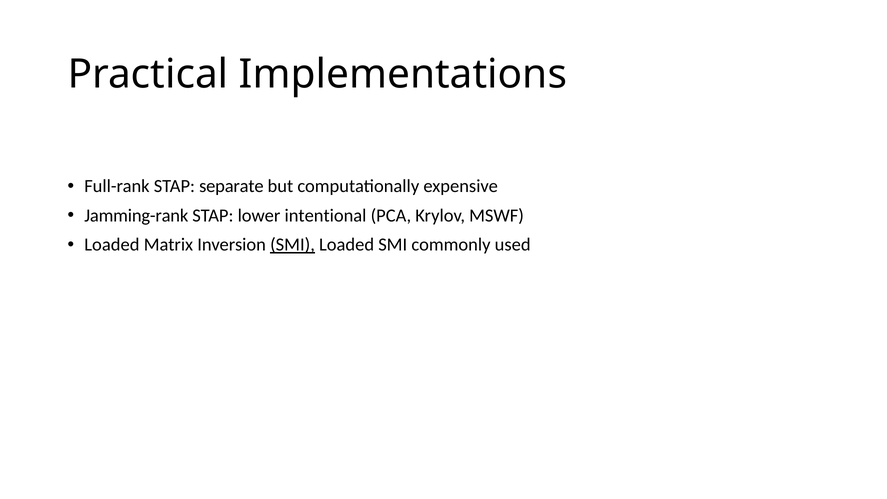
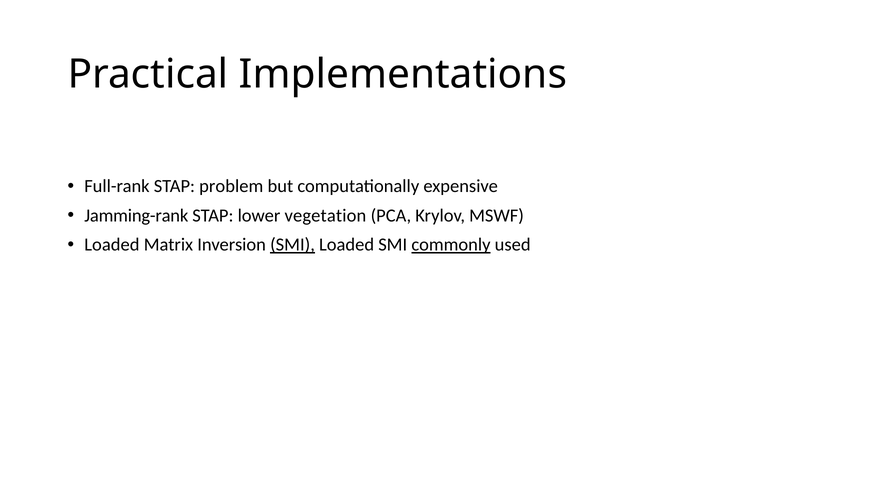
separate: separate -> problem
intentional: intentional -> vegetation
commonly underline: none -> present
